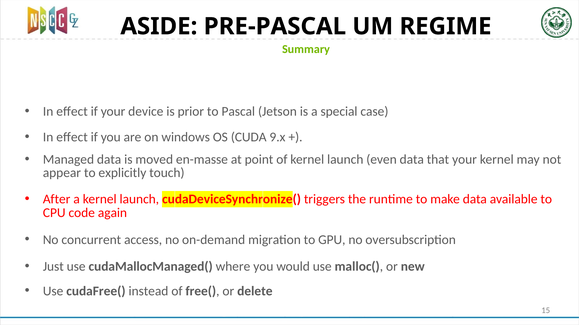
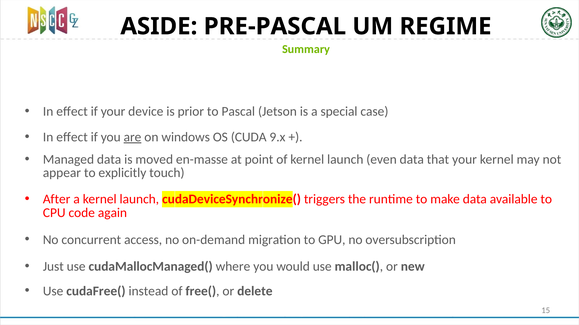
are underline: none -> present
